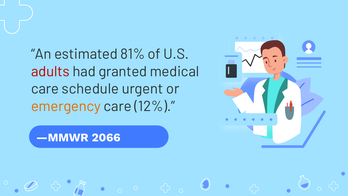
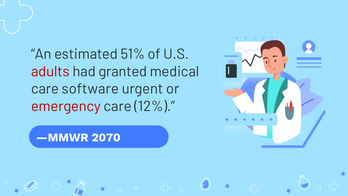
81%: 81% -> 51%
schedule: schedule -> software
emergency colour: orange -> red
2066: 2066 -> 2070
